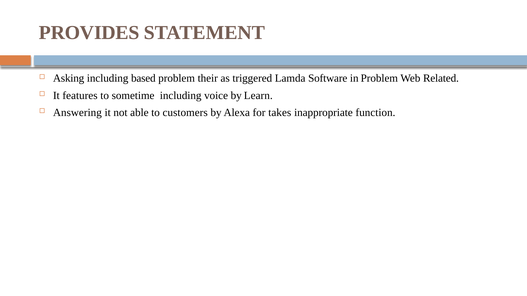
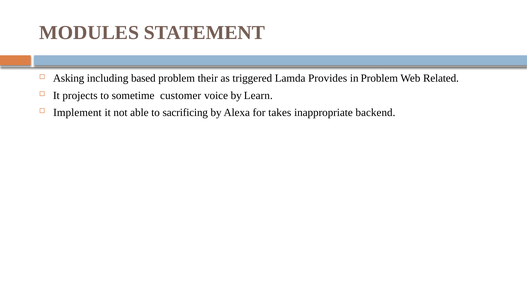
PROVIDES: PROVIDES -> MODULES
Software: Software -> Provides
features: features -> projects
sometime including: including -> customer
Answering: Answering -> Implement
customers: customers -> sacrificing
function: function -> backend
